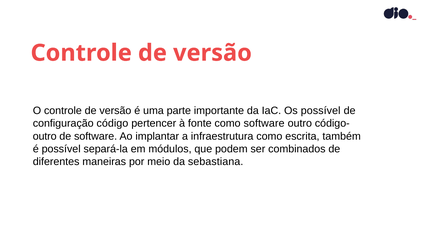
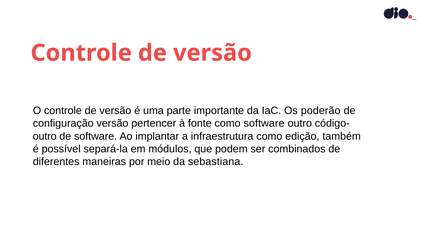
Os possível: possível -> poderão
configuração código: código -> versão
escrita: escrita -> edição
